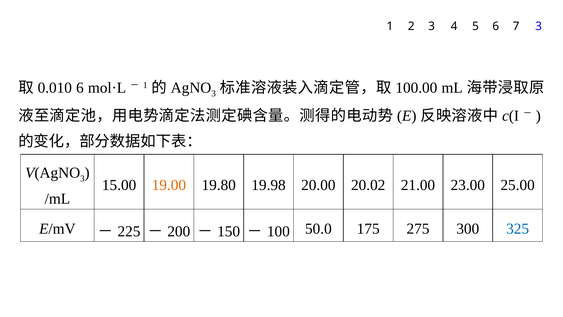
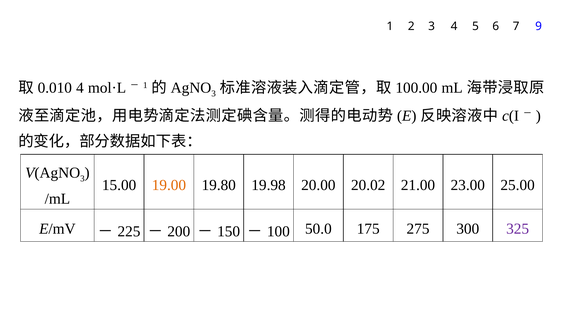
7 3: 3 -> 9
6 at (80, 88): 6 -> 4
325 colour: blue -> purple
